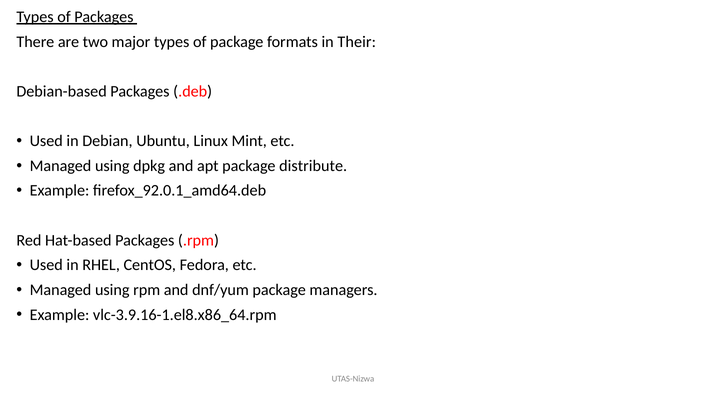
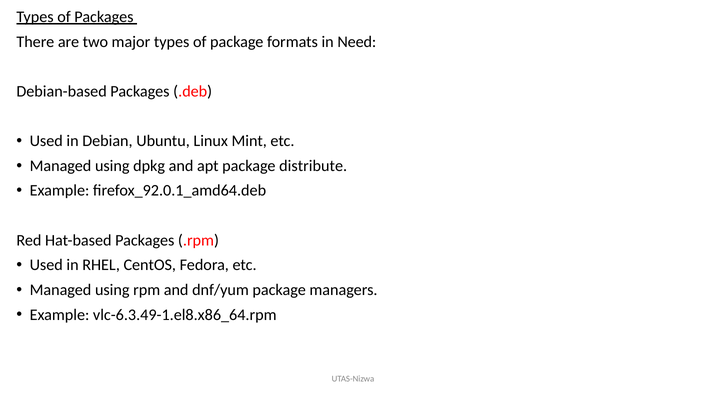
Their: Their -> Need
vlc-3.9.16-1.el8.x86_64.rpm: vlc-3.9.16-1.el8.x86_64.rpm -> vlc-6.3.49-1.el8.x86_64.rpm
